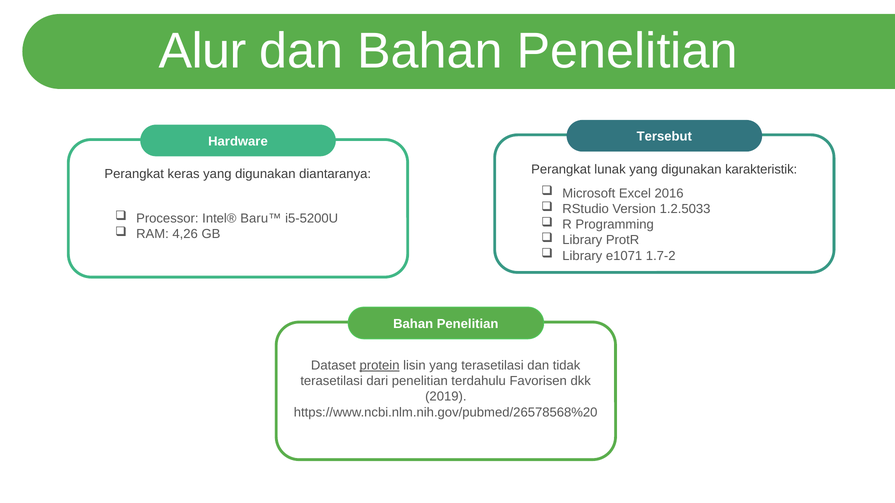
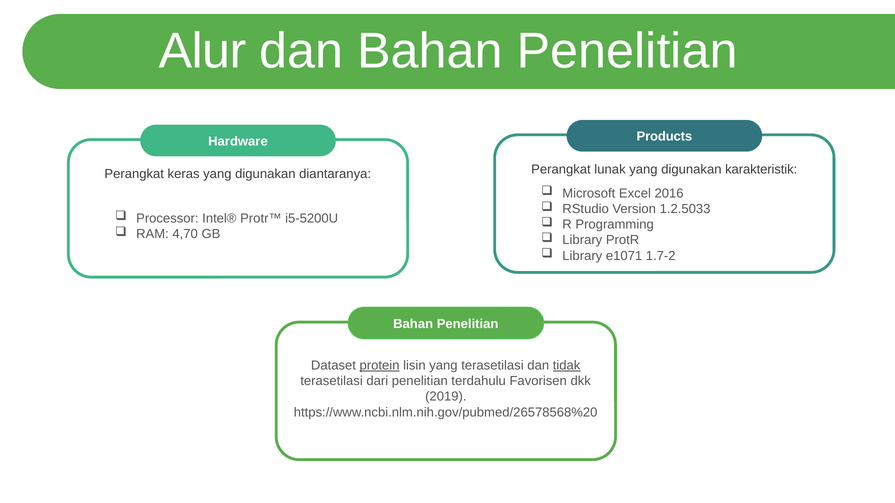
Tersebut: Tersebut -> Products
Baru™: Baru™ -> Protr™
4,26: 4,26 -> 4,70
tidak underline: none -> present
